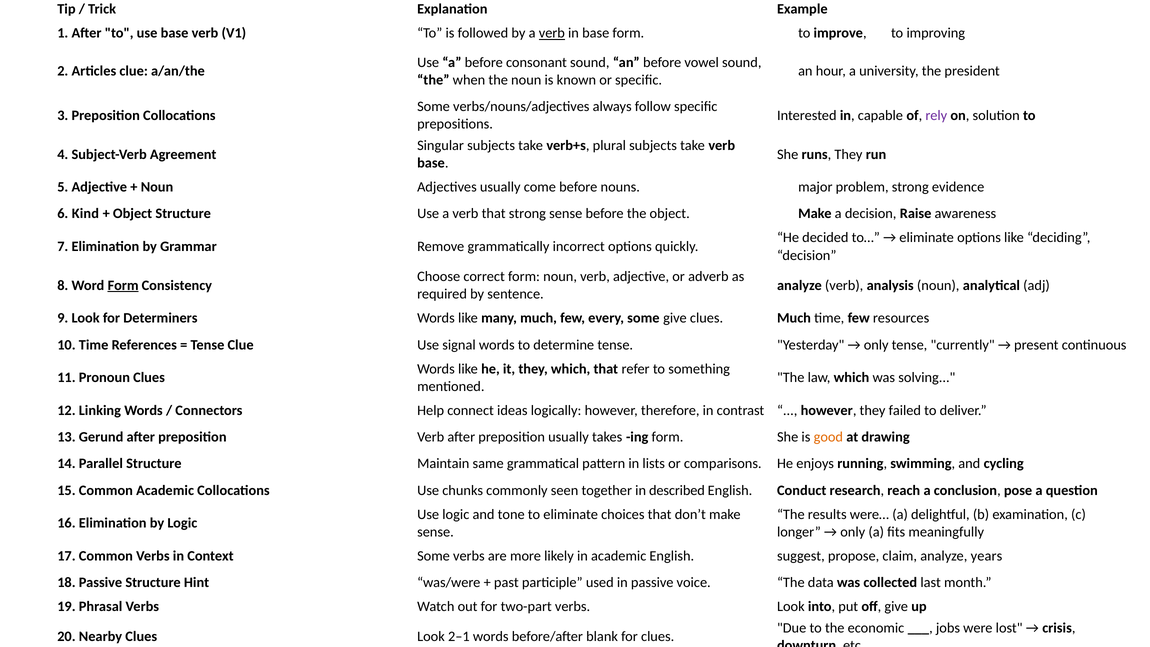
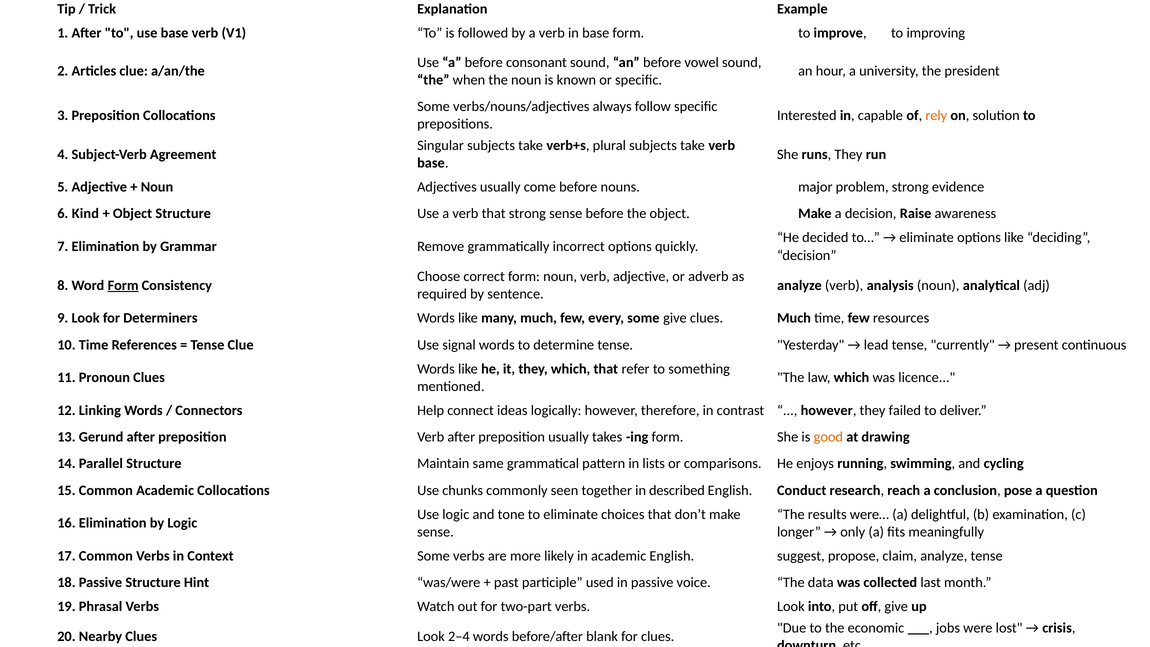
verb at (552, 33) underline: present -> none
rely colour: purple -> orange
only at (876, 345): only -> lead
solving: solving -> licence
analyze years: years -> tense
2–1: 2–1 -> 2–4
